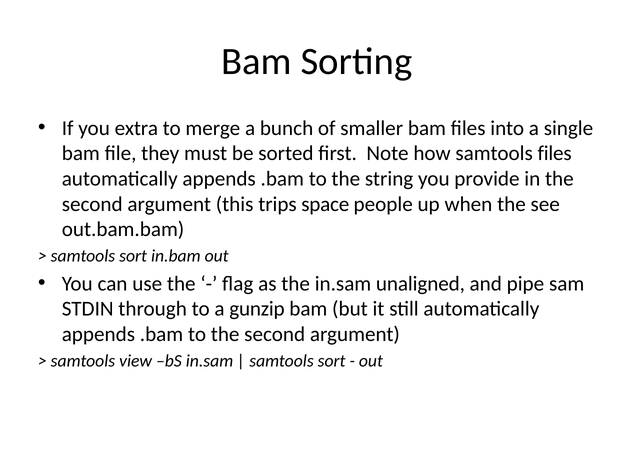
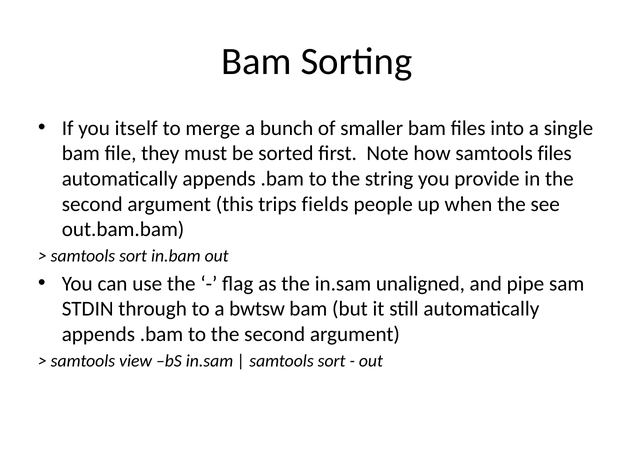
extra: extra -> itself
space: space -> fields
gunzip: gunzip -> bwtsw
